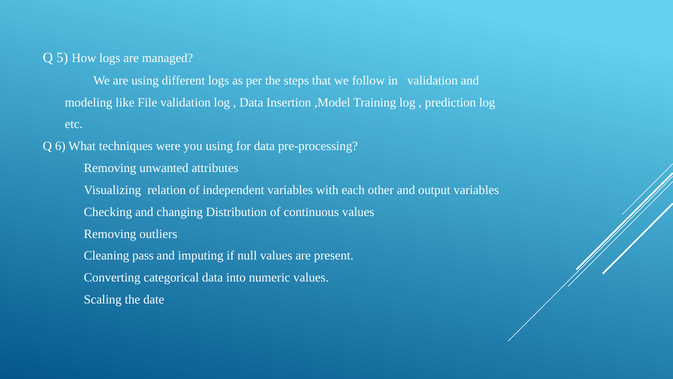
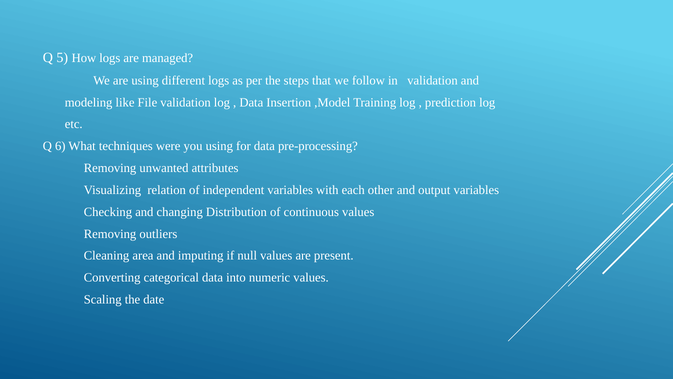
pass: pass -> area
